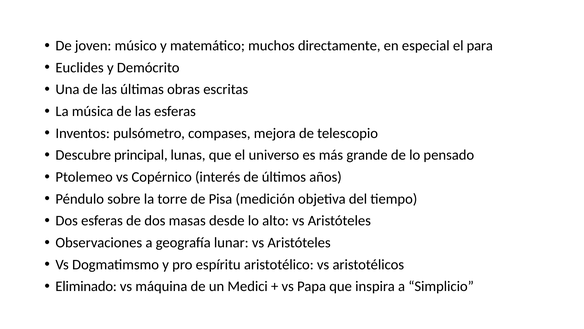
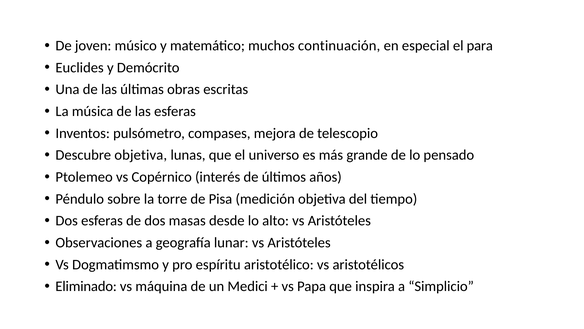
directamente: directamente -> continuación
Descubre principal: principal -> objetiva
